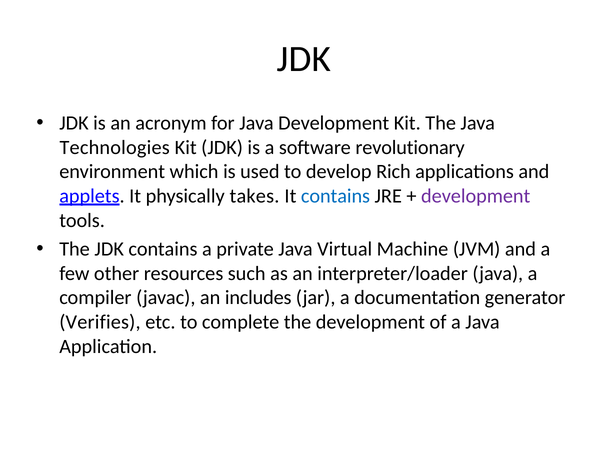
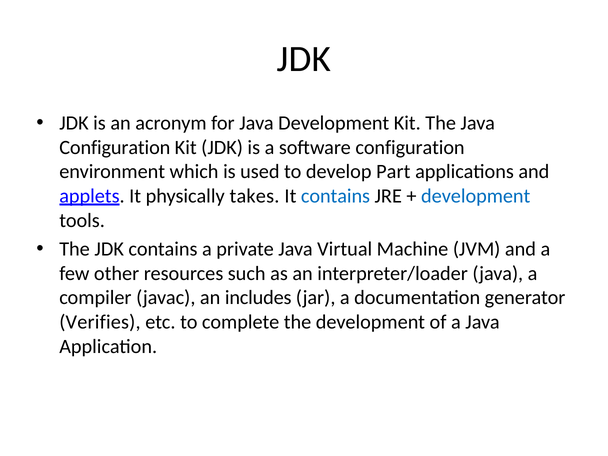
Technologies at (115, 147): Technologies -> Configuration
software revolutionary: revolutionary -> configuration
Rich: Rich -> Part
development at (476, 196) colour: purple -> blue
